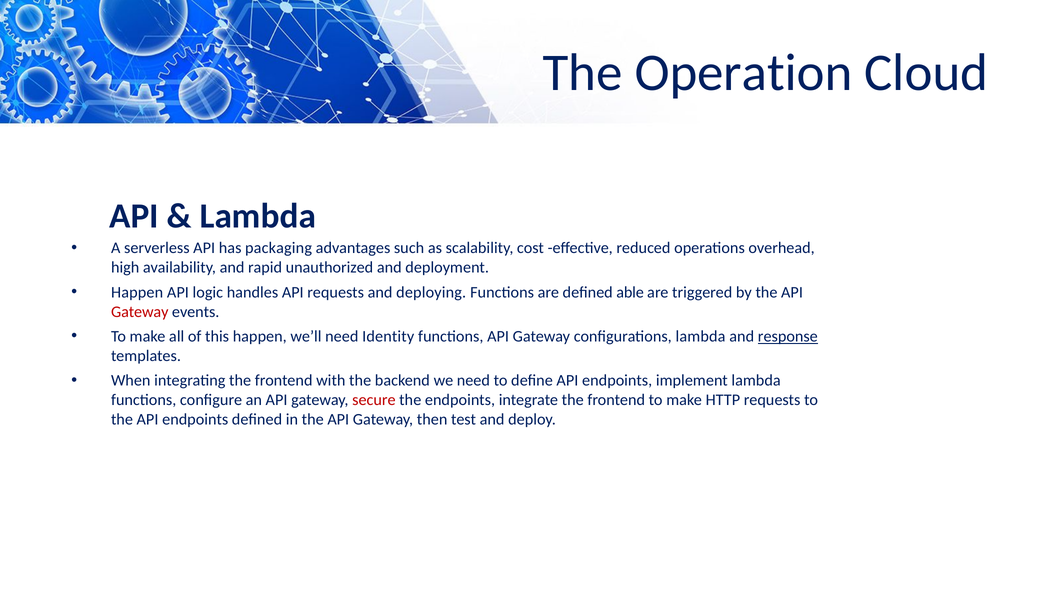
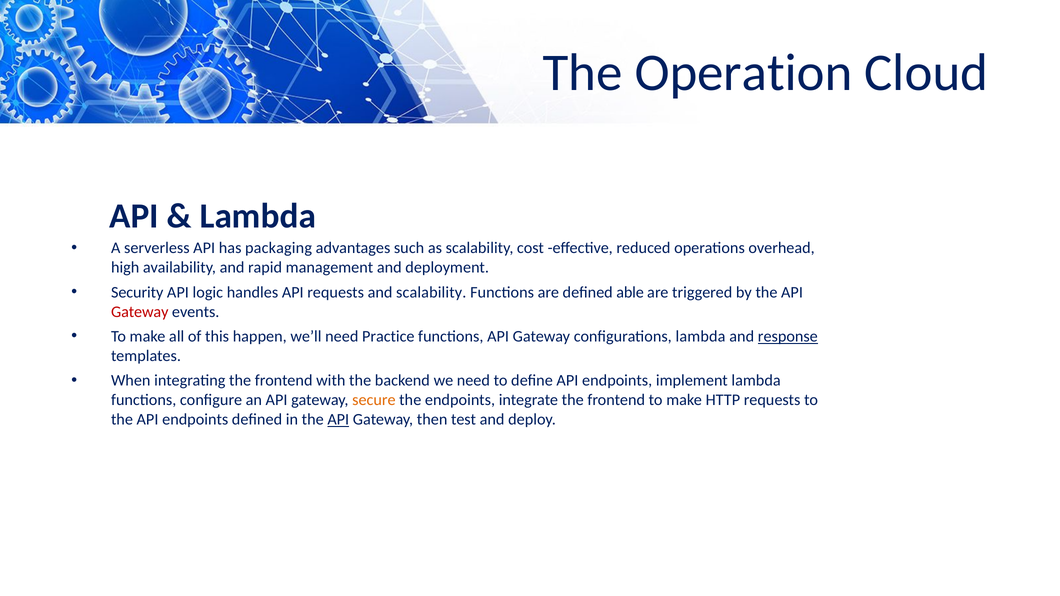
unauthorized: unauthorized -> management
Happen at (137, 292): Happen -> Security
and deploying: deploying -> scalability
Identity: Identity -> Practice
secure colour: red -> orange
API at (338, 420) underline: none -> present
